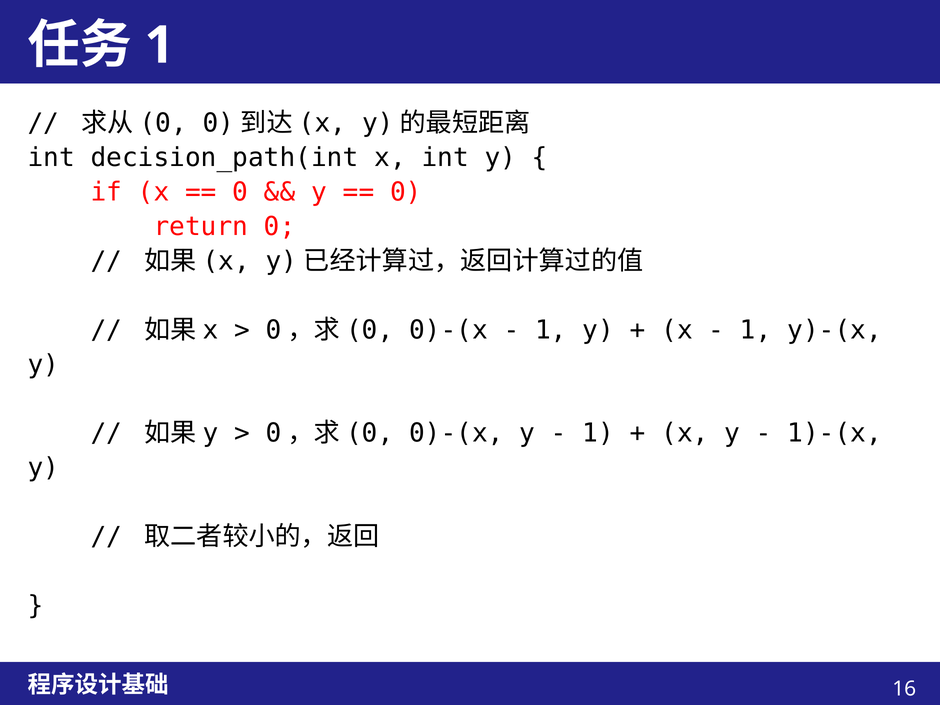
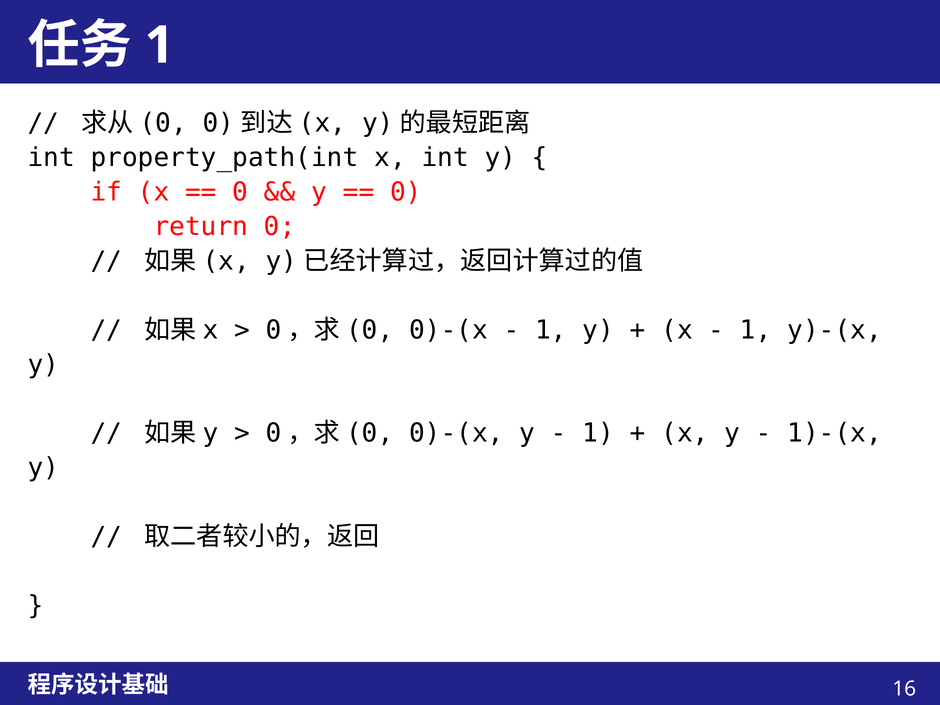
decision_path(int: decision_path(int -> property_path(int
